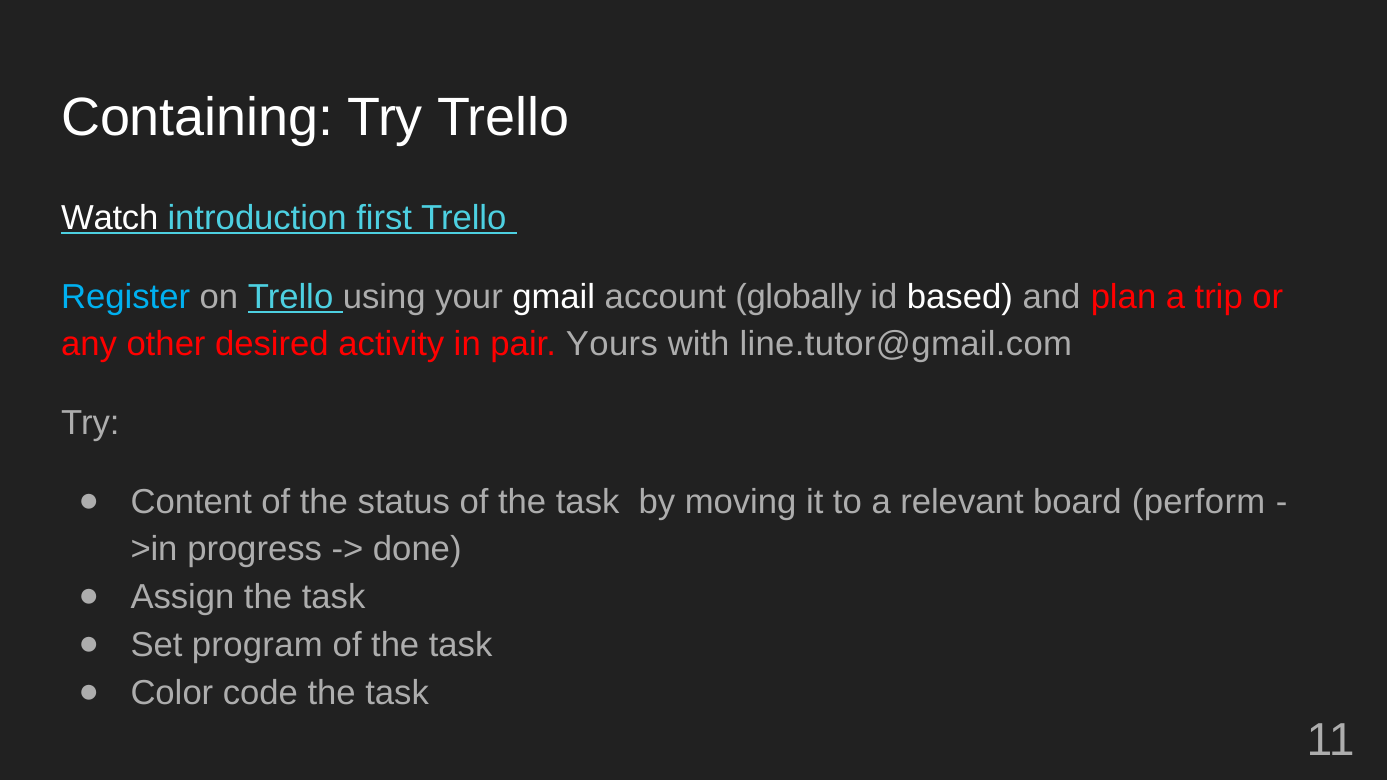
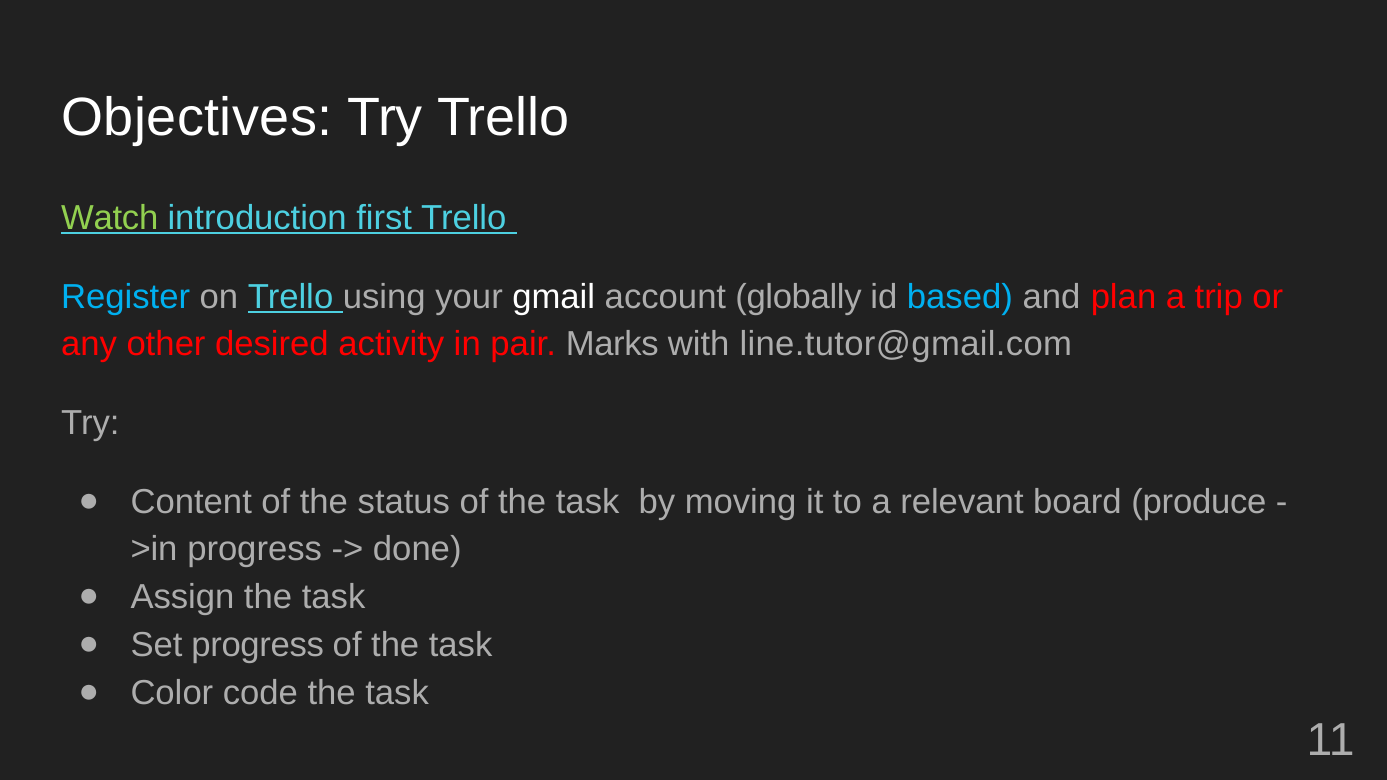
Containing: Containing -> Objectives
Watch colour: white -> light green
based colour: white -> light blue
Yours: Yours -> Marks
perform: perform -> produce
Set program: program -> progress
